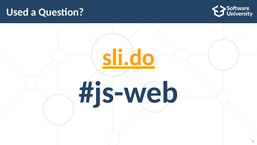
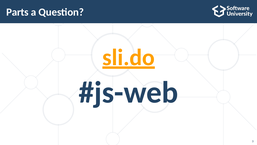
Used: Used -> Parts
